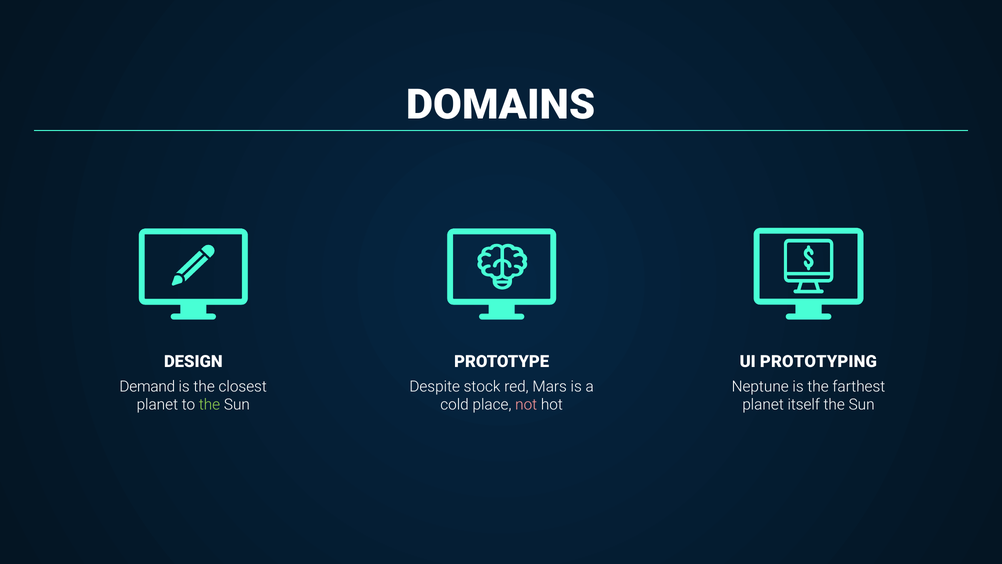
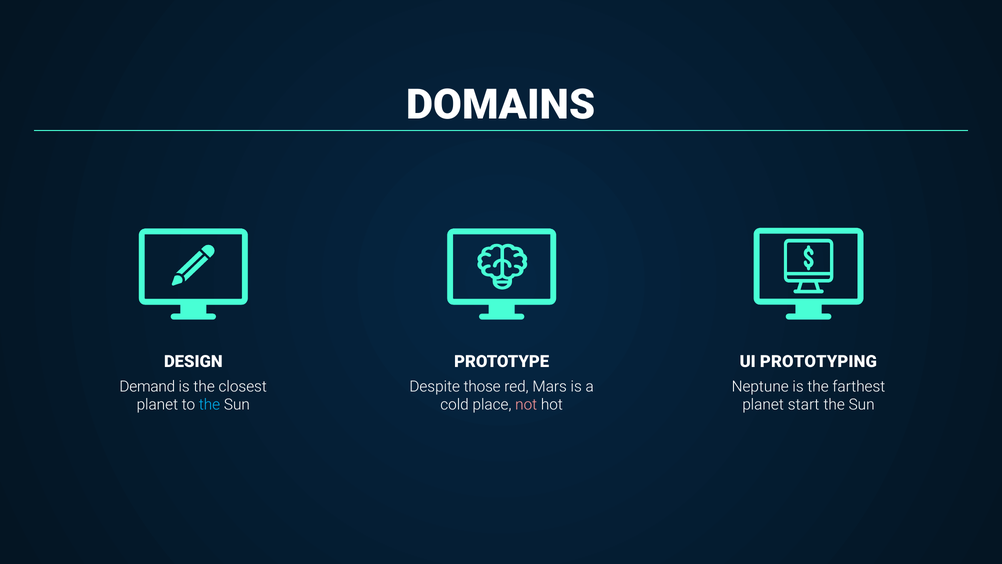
stock: stock -> those
the at (210, 405) colour: light green -> light blue
itself: itself -> start
